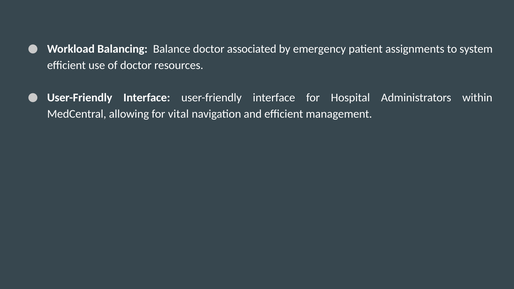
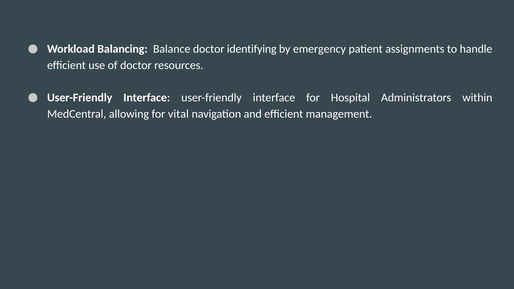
associated: associated -> identifying
system: system -> handle
